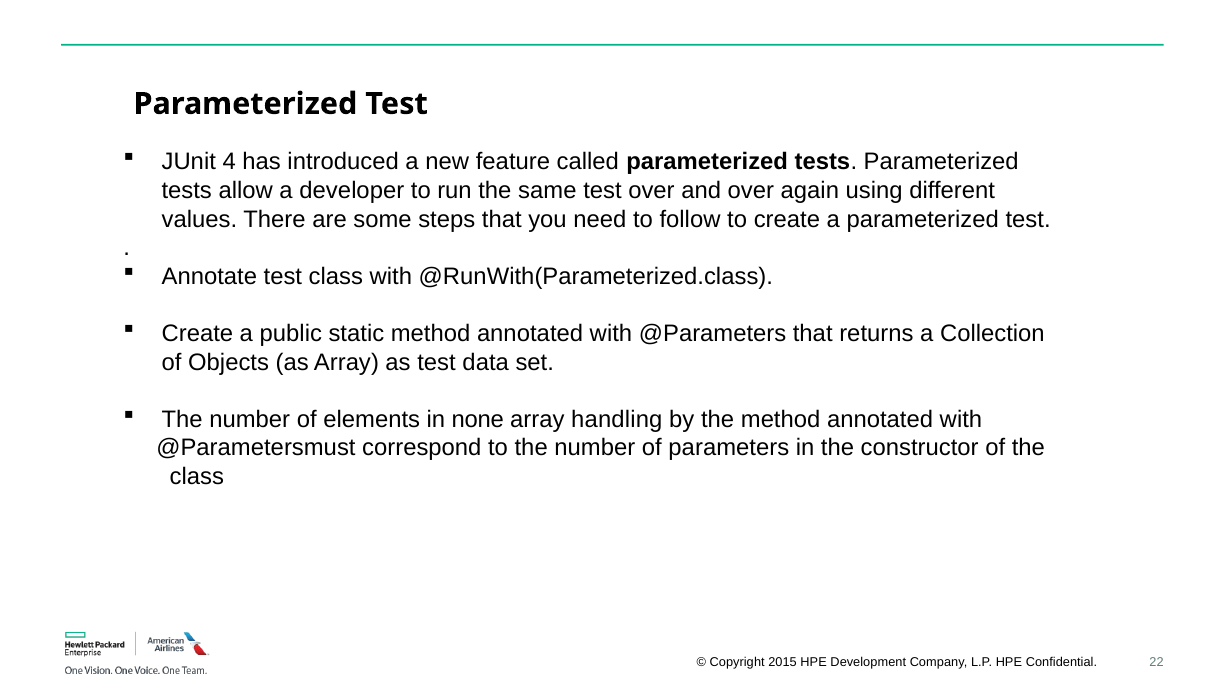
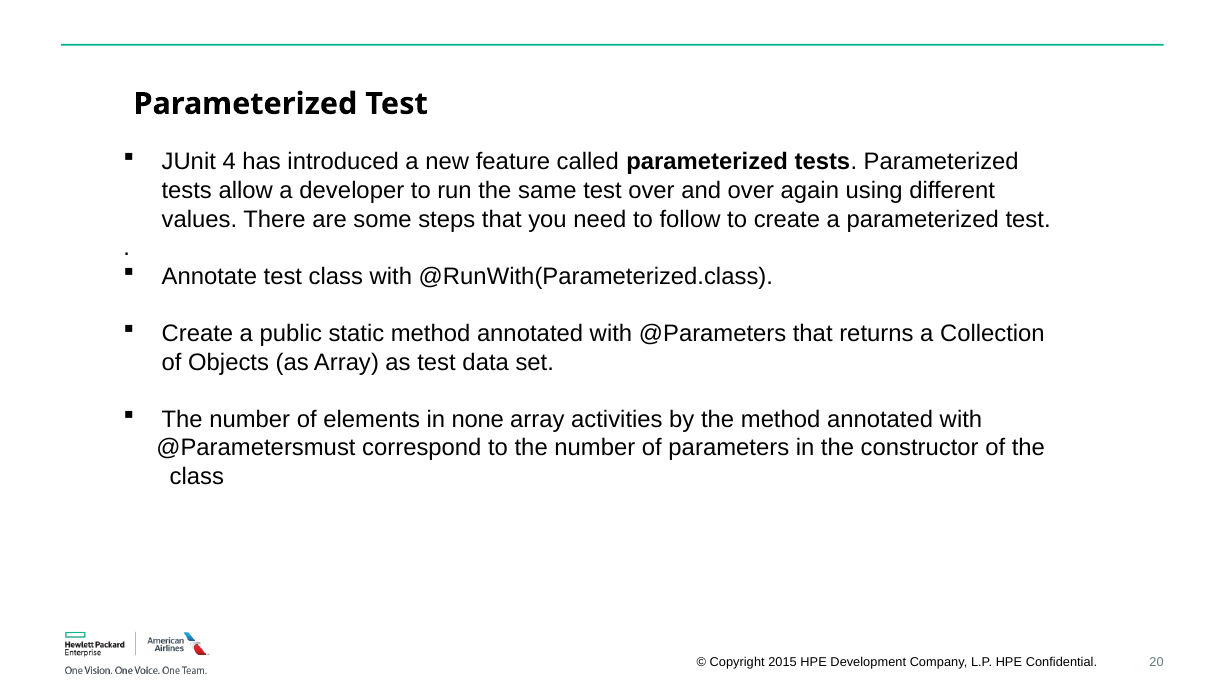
handling: handling -> activities
22: 22 -> 20
